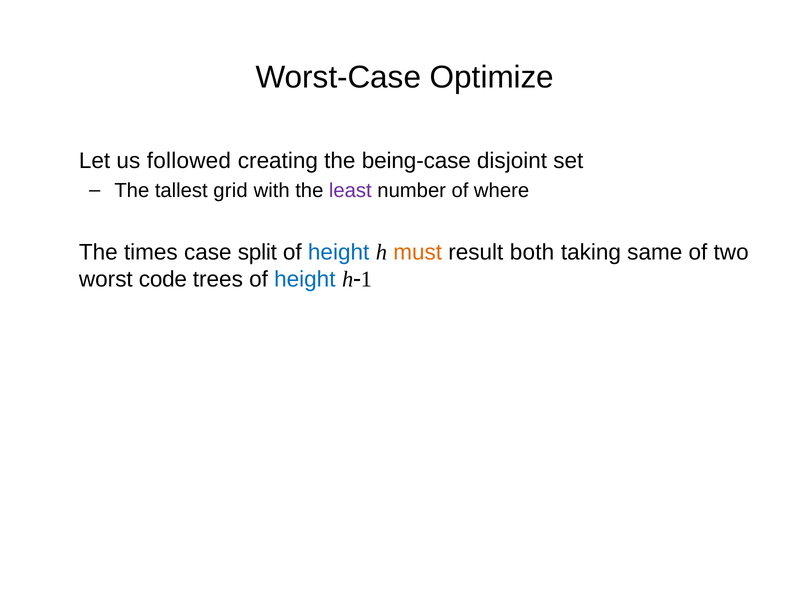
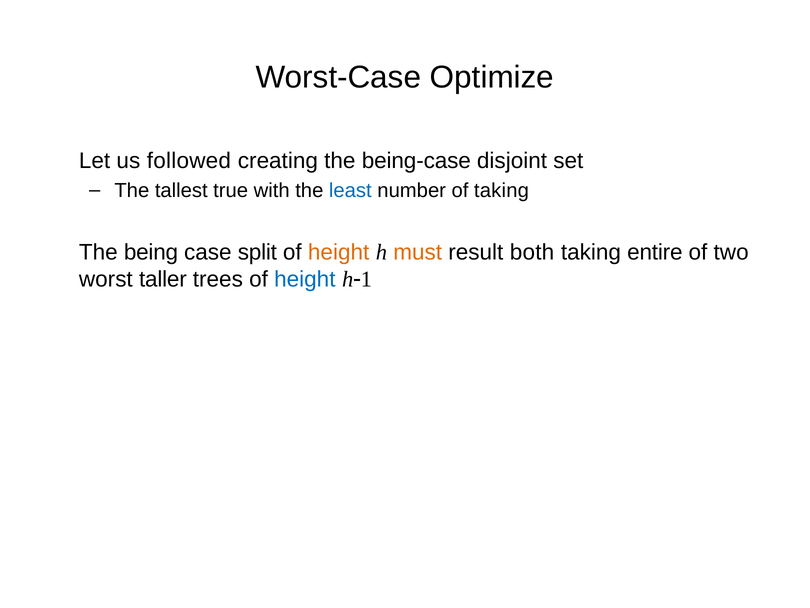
grid: grid -> true
least colour: purple -> blue
of where: where -> taking
times: times -> being
height at (339, 252) colour: blue -> orange
same: same -> entire
code: code -> taller
